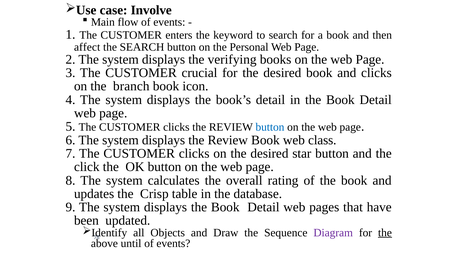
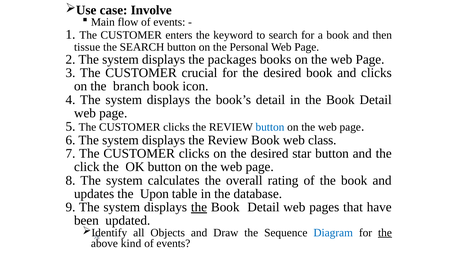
affect: affect -> tissue
verifying: verifying -> packages
Crisp: Crisp -> Upon
the at (199, 207) underline: none -> present
Diagram colour: purple -> blue
until: until -> kind
